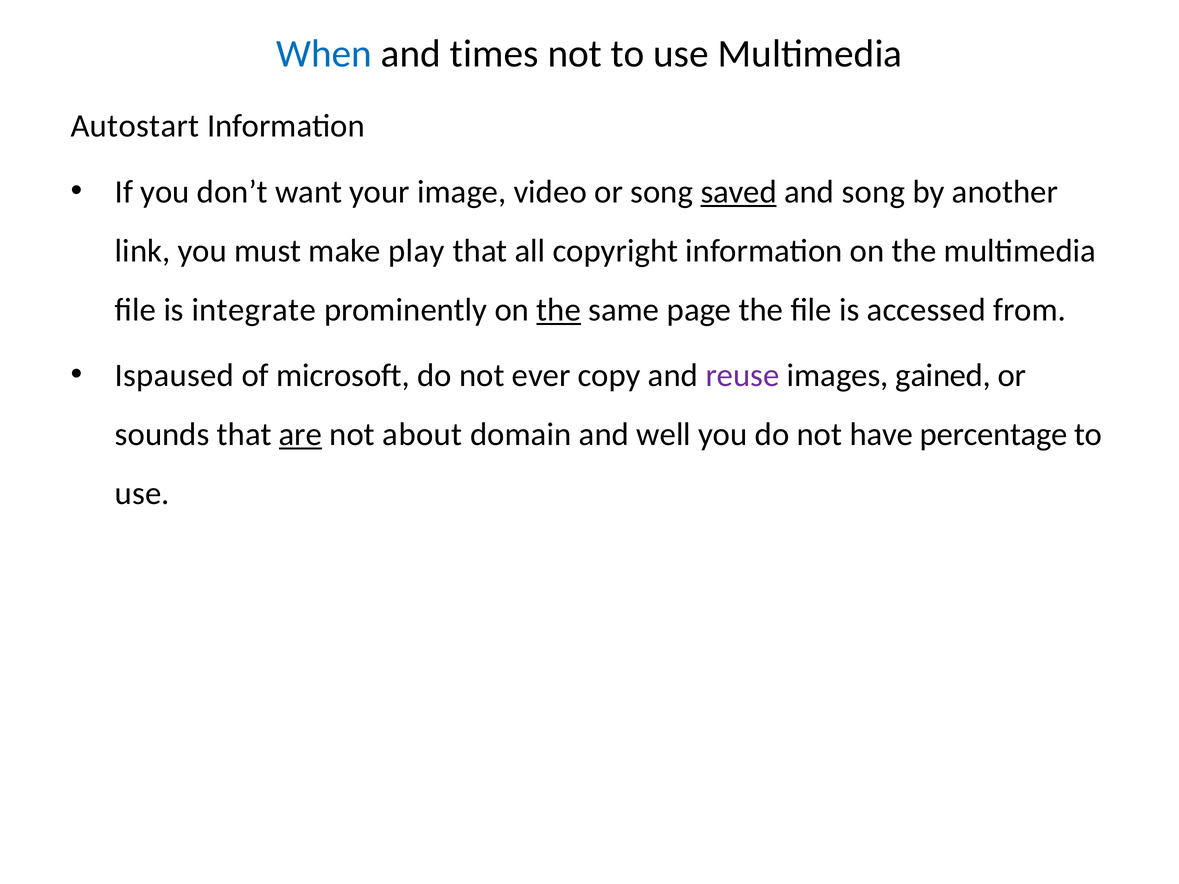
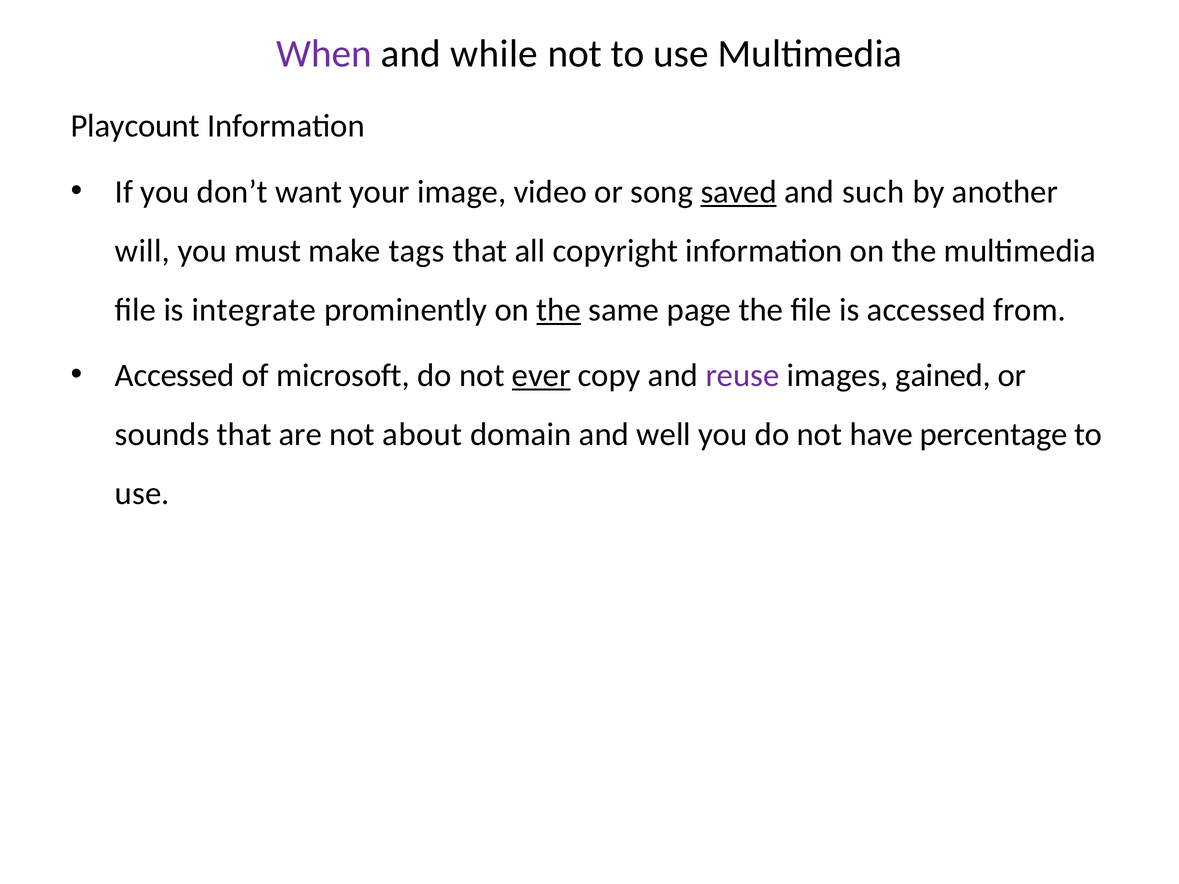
When colour: blue -> purple
times: times -> while
Autostart: Autostart -> Playcount
and song: song -> such
link: link -> will
play: play -> tags
Ispaused at (174, 375): Ispaused -> Accessed
ever underline: none -> present
are underline: present -> none
